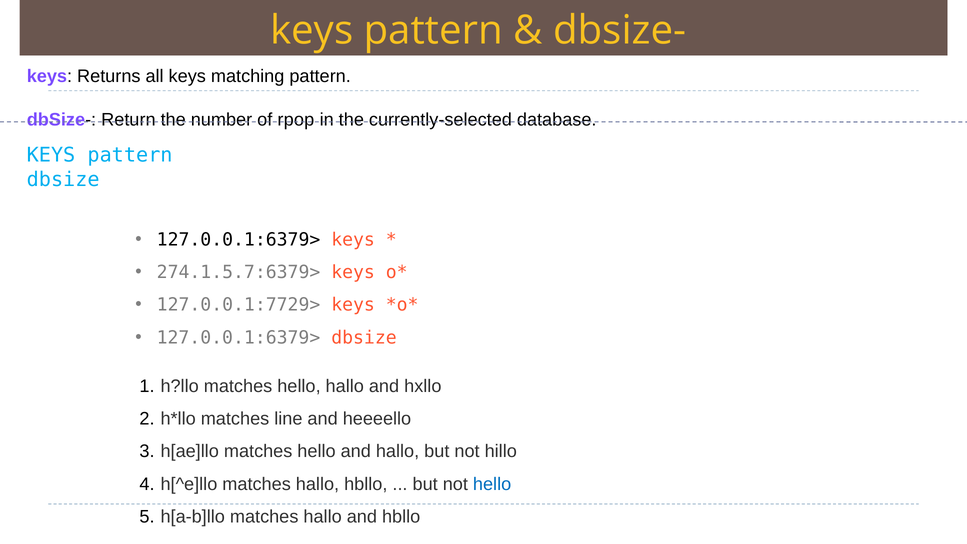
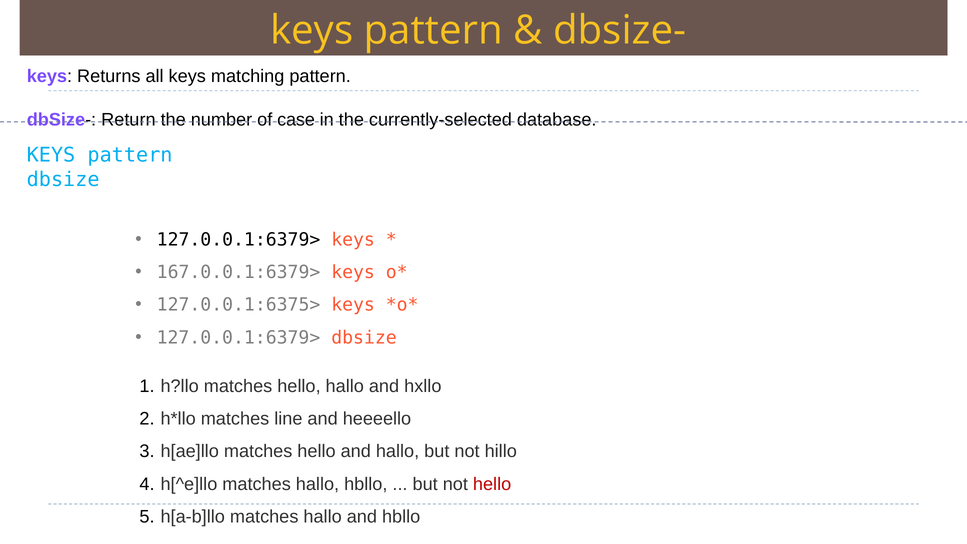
rpop: rpop -> case
274.1.5.7:6379>: 274.1.5.7:6379> -> 167.0.0.1:6379>
127.0.0.1:7729>: 127.0.0.1:7729> -> 127.0.0.1:6375>
hello at (492, 484) colour: blue -> red
